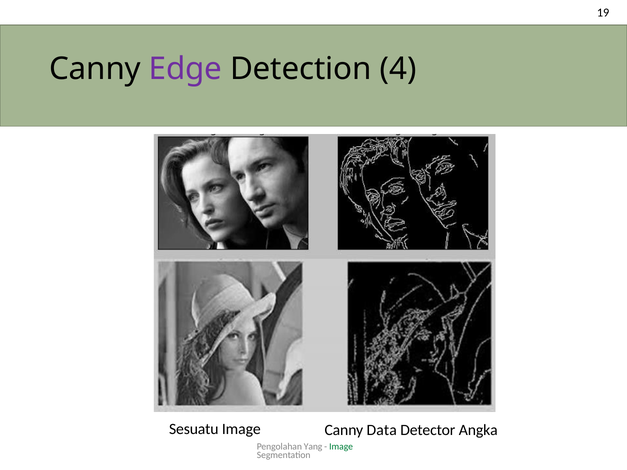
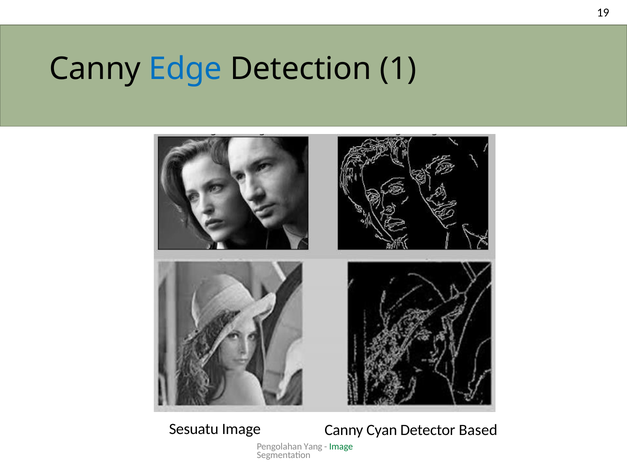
Edge colour: purple -> blue
4: 4 -> 1
Data: Data -> Cyan
Angka: Angka -> Based
